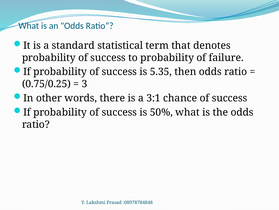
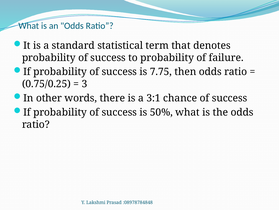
5.35: 5.35 -> 7.75
